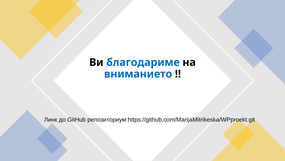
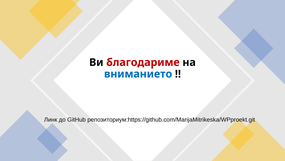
благодариме colour: blue -> red
